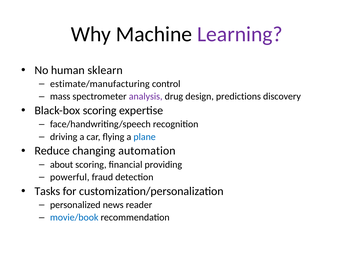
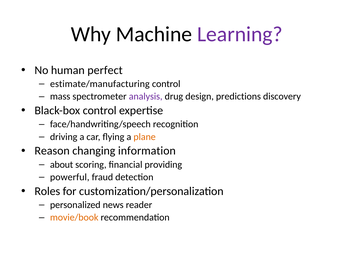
sklearn: sklearn -> perfect
Black-box scoring: scoring -> control
plane colour: blue -> orange
Reduce: Reduce -> Reason
automation: automation -> information
Tasks: Tasks -> Roles
movie/book colour: blue -> orange
